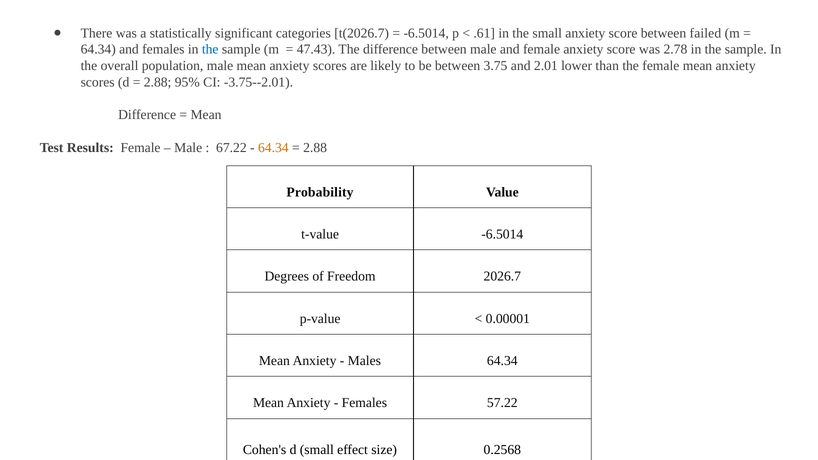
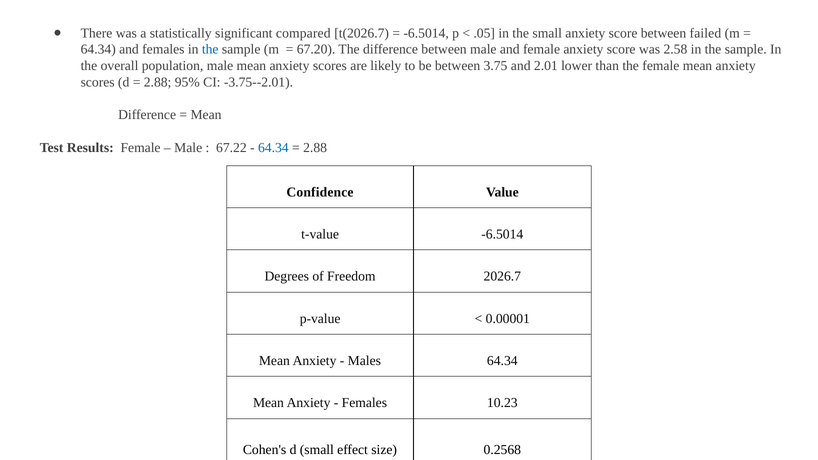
categories: categories -> compared
.61: .61 -> .05
47.43: 47.43 -> 67.20
2.78: 2.78 -> 2.58
64.34 at (273, 148) colour: orange -> blue
Probability: Probability -> Confidence
57.22: 57.22 -> 10.23
